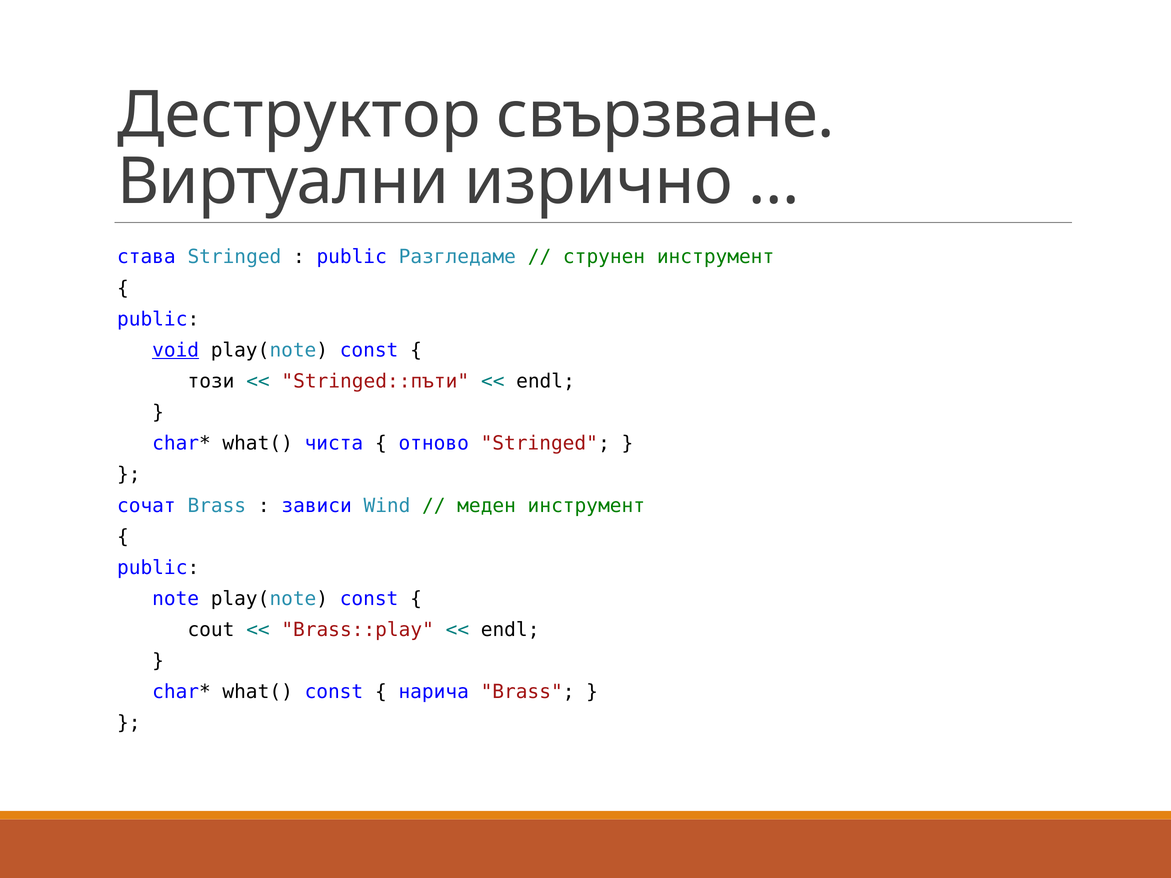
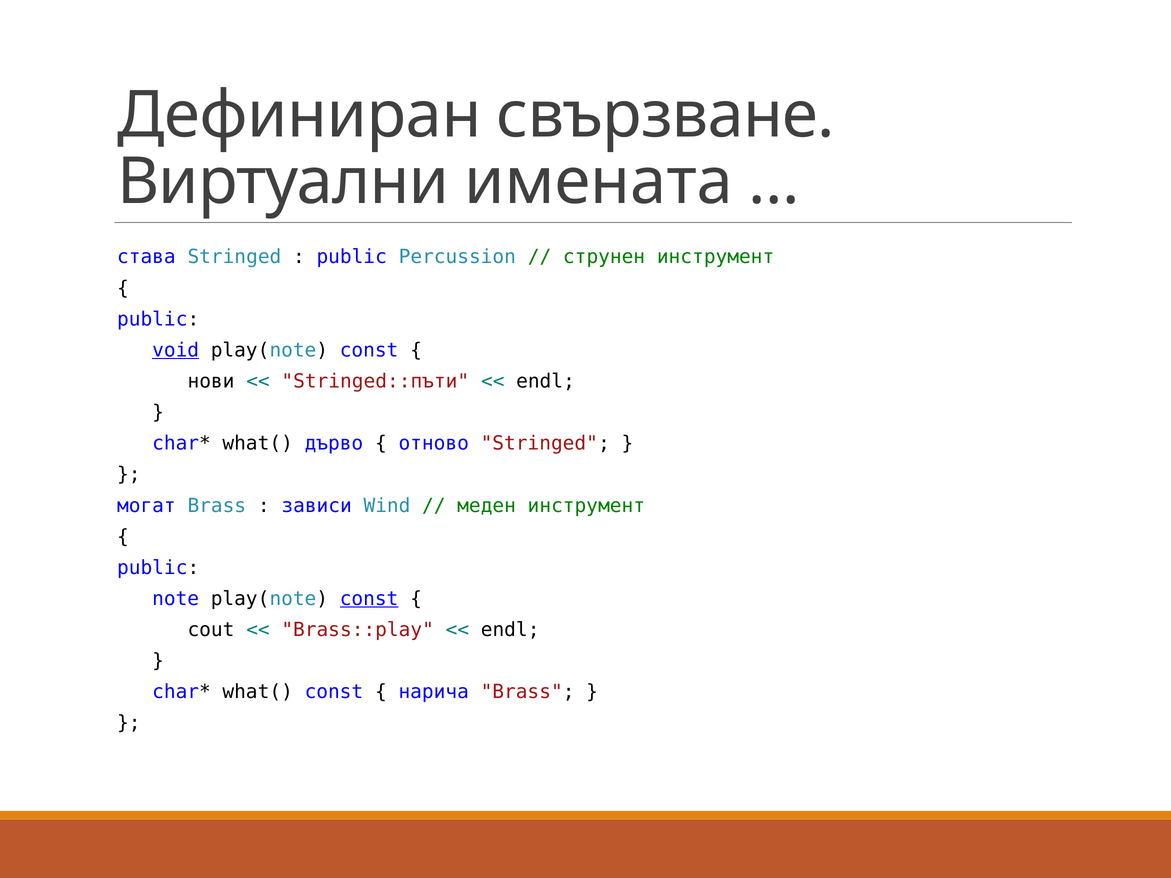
Деструктор: Деструктор -> Дефиниран
изрично: изрично -> имената
Разгледаме: Разгледаме -> Percussion
този: този -> нови
чиста: чиста -> дърво
сочат: сочат -> могат
const at (369, 599) underline: none -> present
